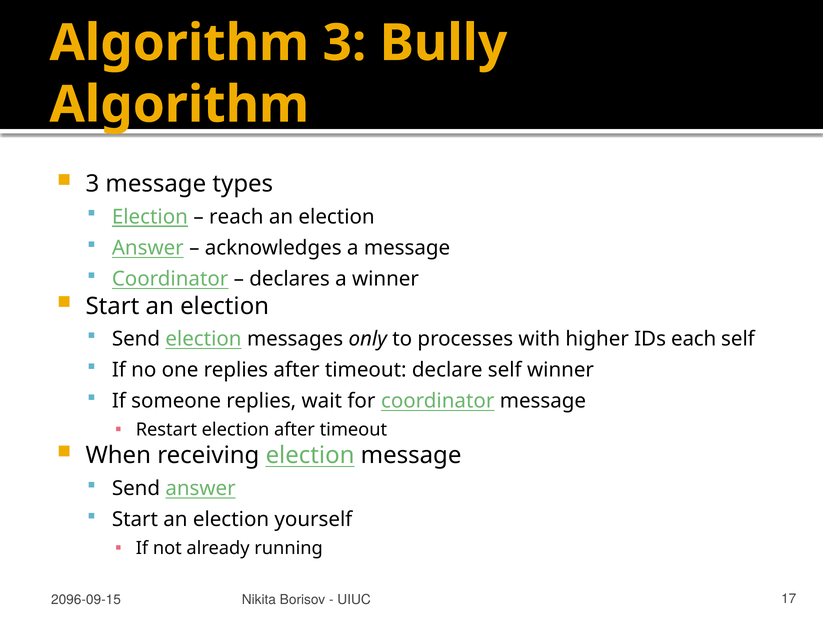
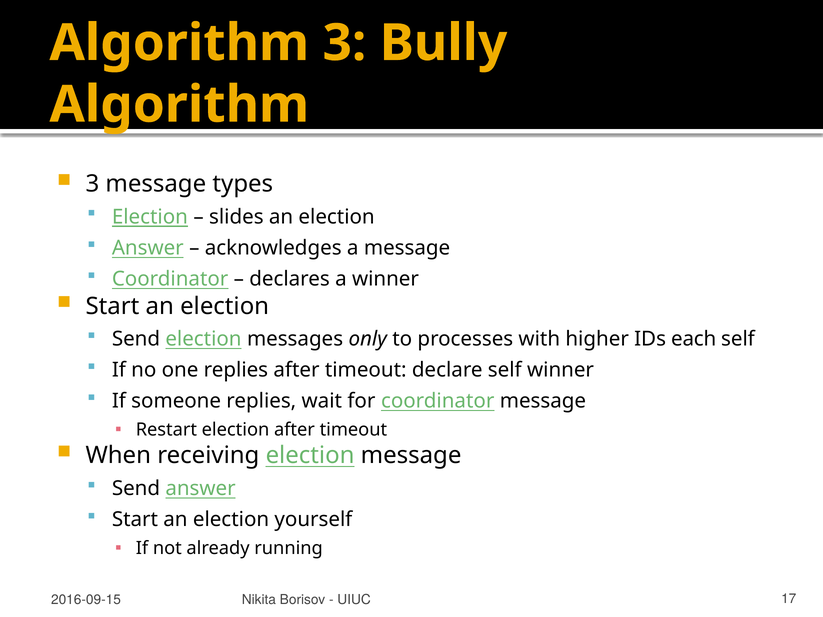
reach: reach -> slides
2096-09-15: 2096-09-15 -> 2016-09-15
